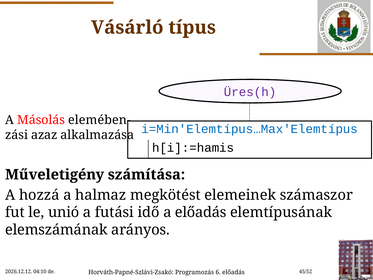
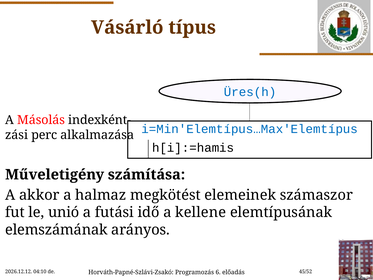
Üres(h colour: purple -> blue
elemében-: elemében- -> indexként-
azaz: azaz -> perc
hozzá: hozzá -> akkor
a előadás: előadás -> kellene
